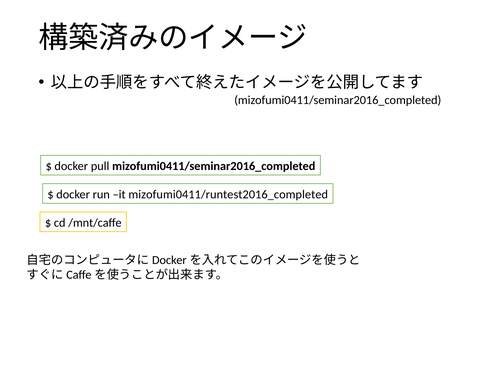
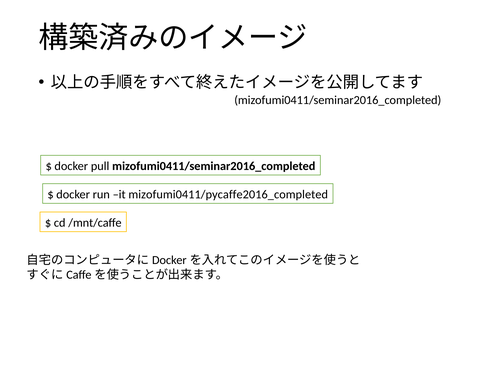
mizofumi0411/runtest2016_completed: mizofumi0411/runtest2016_completed -> mizofumi0411/pycaffe2016_completed
